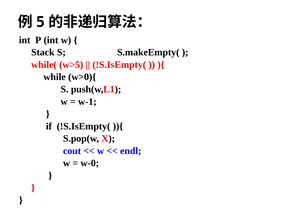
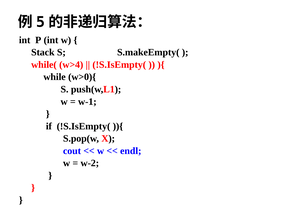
w>5: w>5 -> w>4
w-0: w-0 -> w-2
